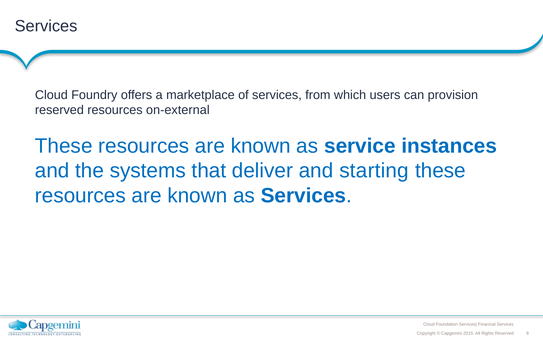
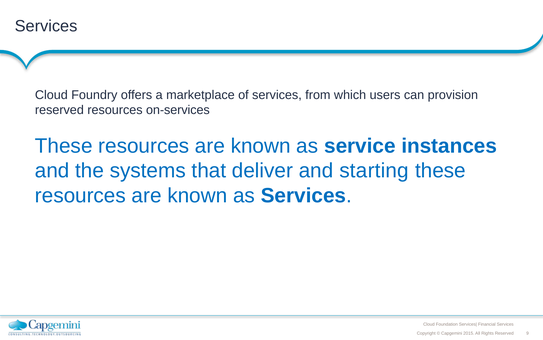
on-external: on-external -> on-services
